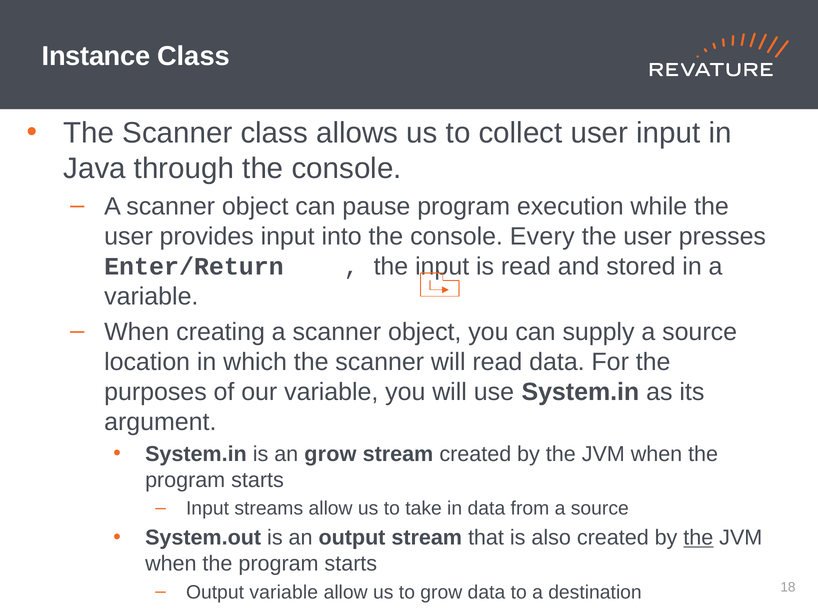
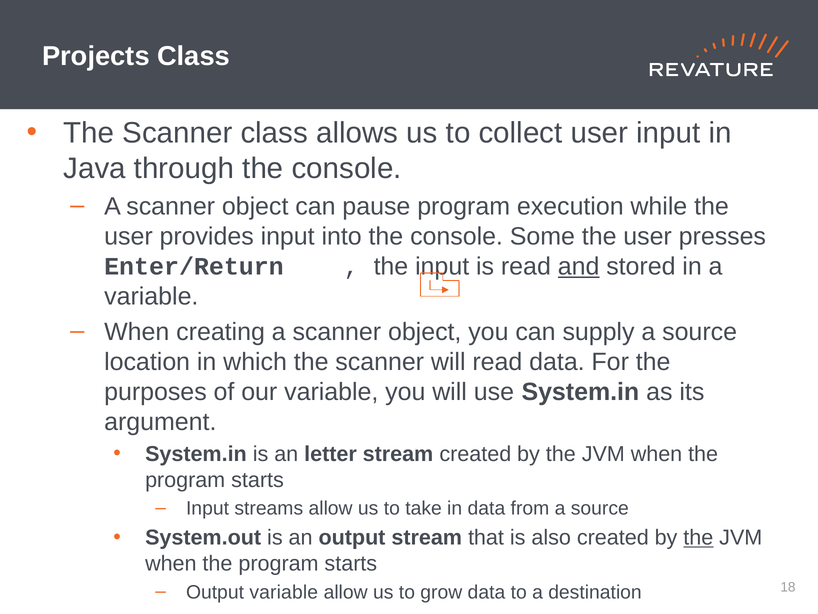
Instance: Instance -> Projects
Every: Every -> Some
and underline: none -> present
an grow: grow -> letter
